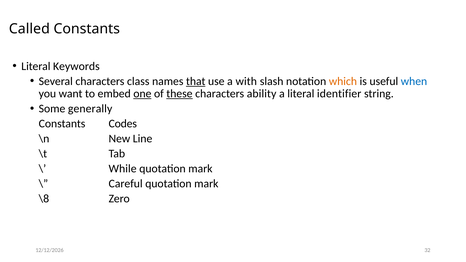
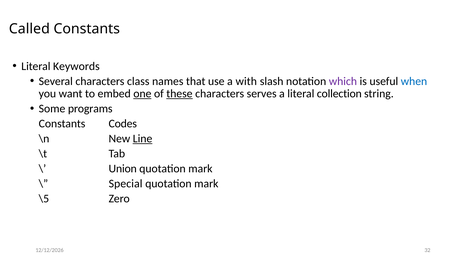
that underline: present -> none
which colour: orange -> purple
ability: ability -> serves
identifier: identifier -> collection
generally: generally -> programs
Line underline: none -> present
While: While -> Union
Careful: Careful -> Special
\8: \8 -> \5
